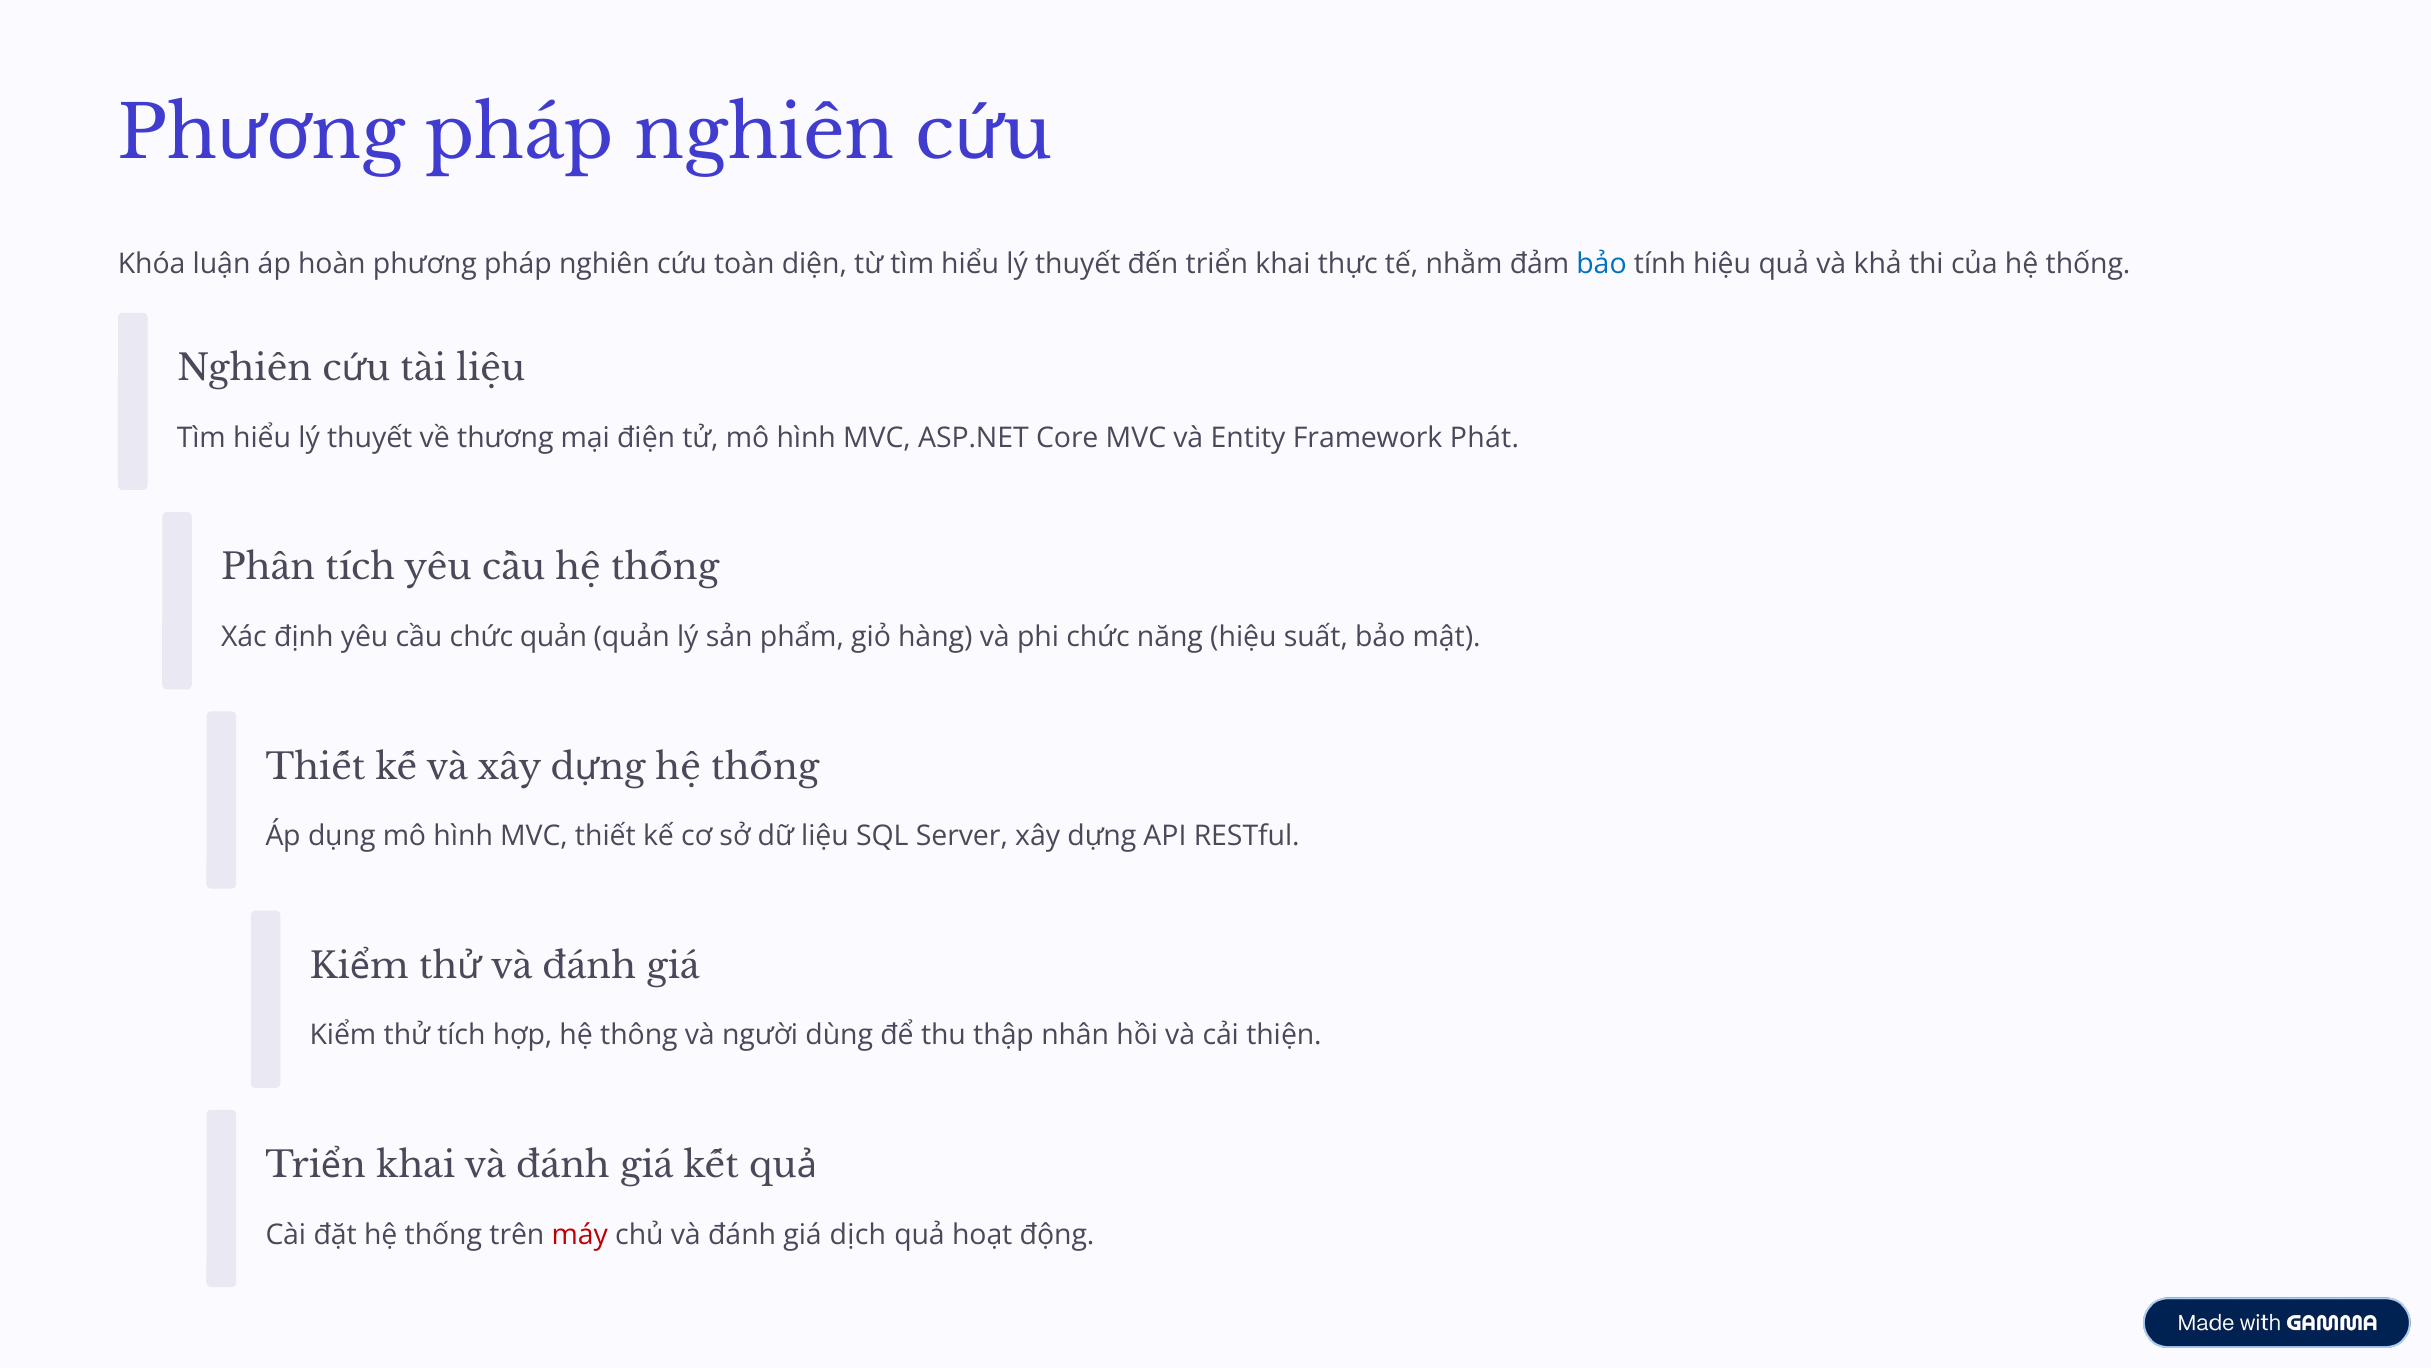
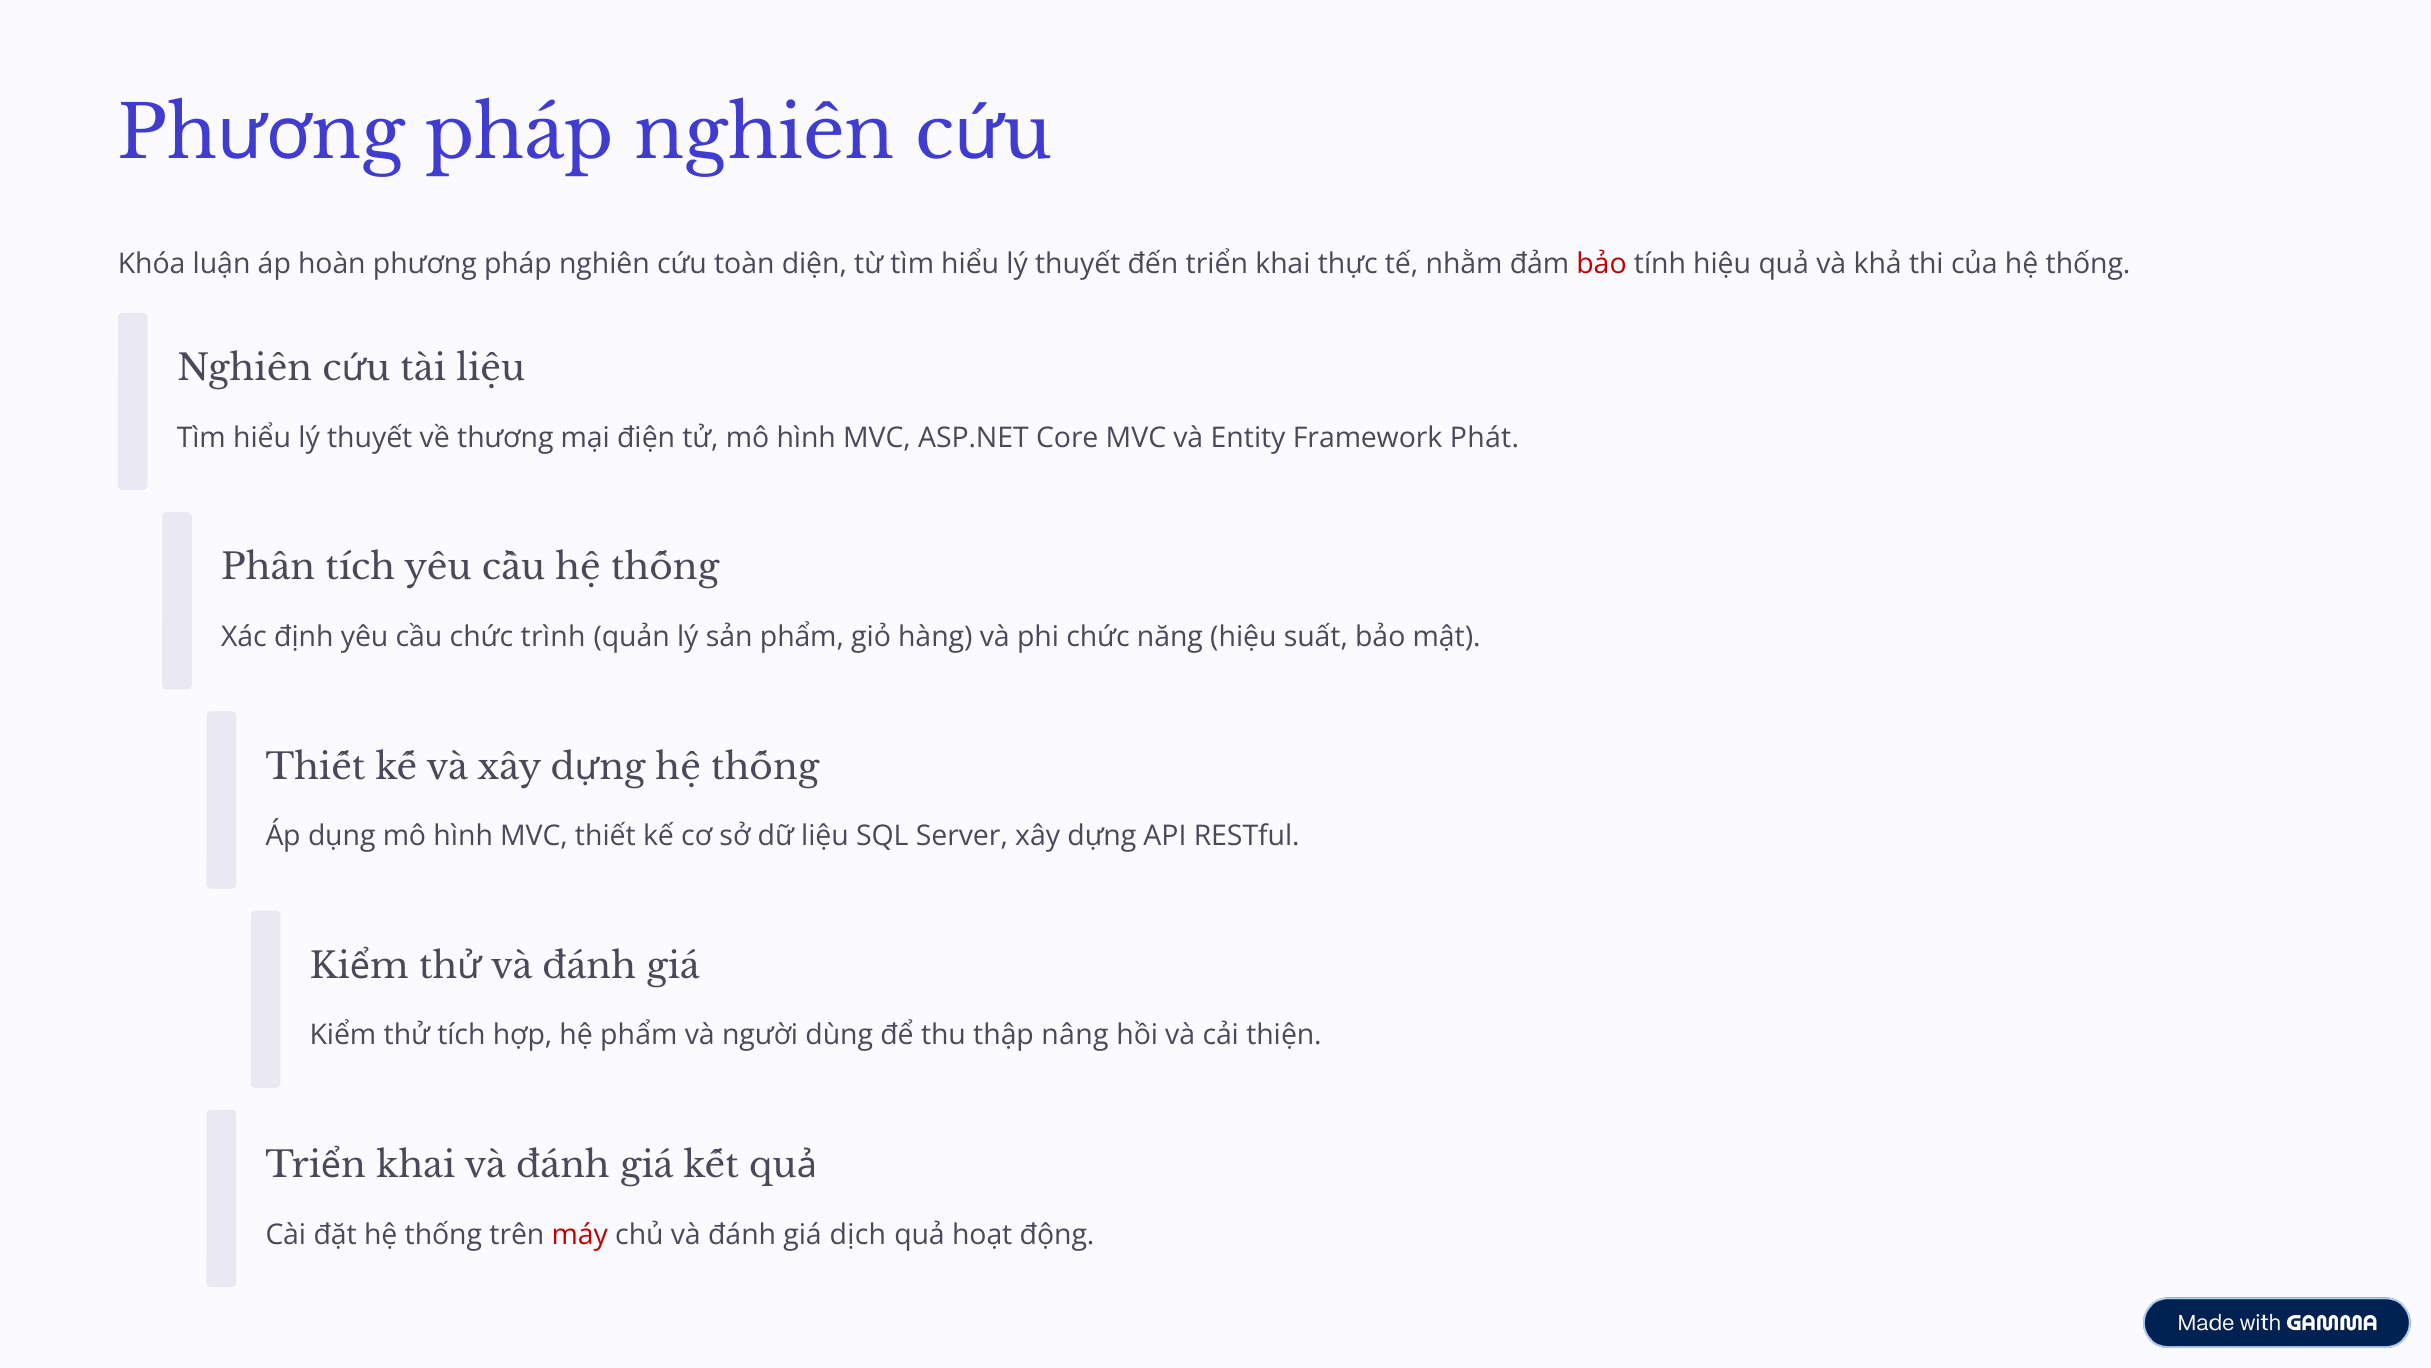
bảo at (1601, 264) colour: blue -> red
chức quản: quản -> trình
hệ thông: thông -> phẩm
nhân: nhân -> nâng
